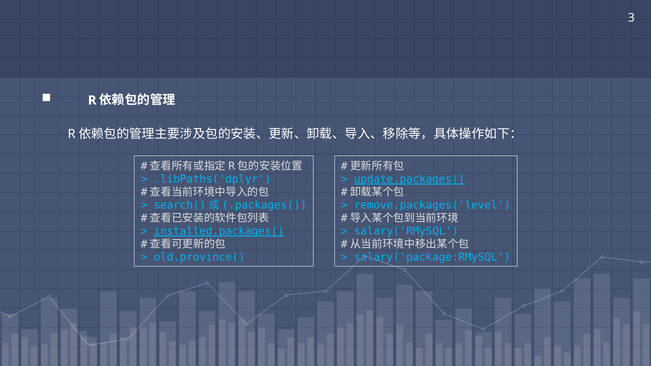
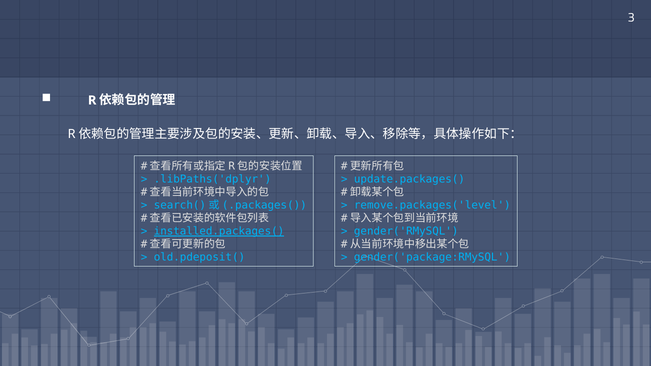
update.packages( underline: present -> none
salary('RMySQL: salary('RMySQL -> gender('RMySQL
old.province(: old.province( -> old.pdeposit(
salary('package:RMySQL: salary('package:RMySQL -> gender('package:RMySQL
